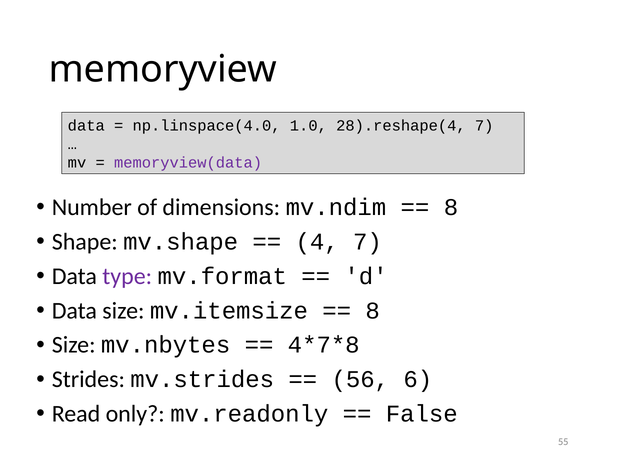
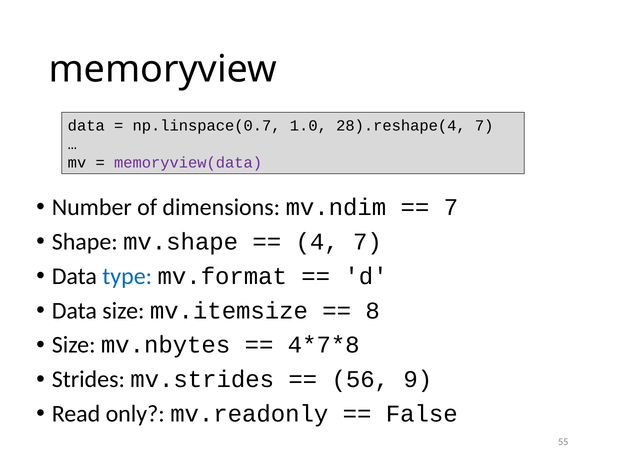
np.linspace(4.0: np.linspace(4.0 -> np.linspace(0.7
8 at (451, 207): 8 -> 7
type colour: purple -> blue
6: 6 -> 9
